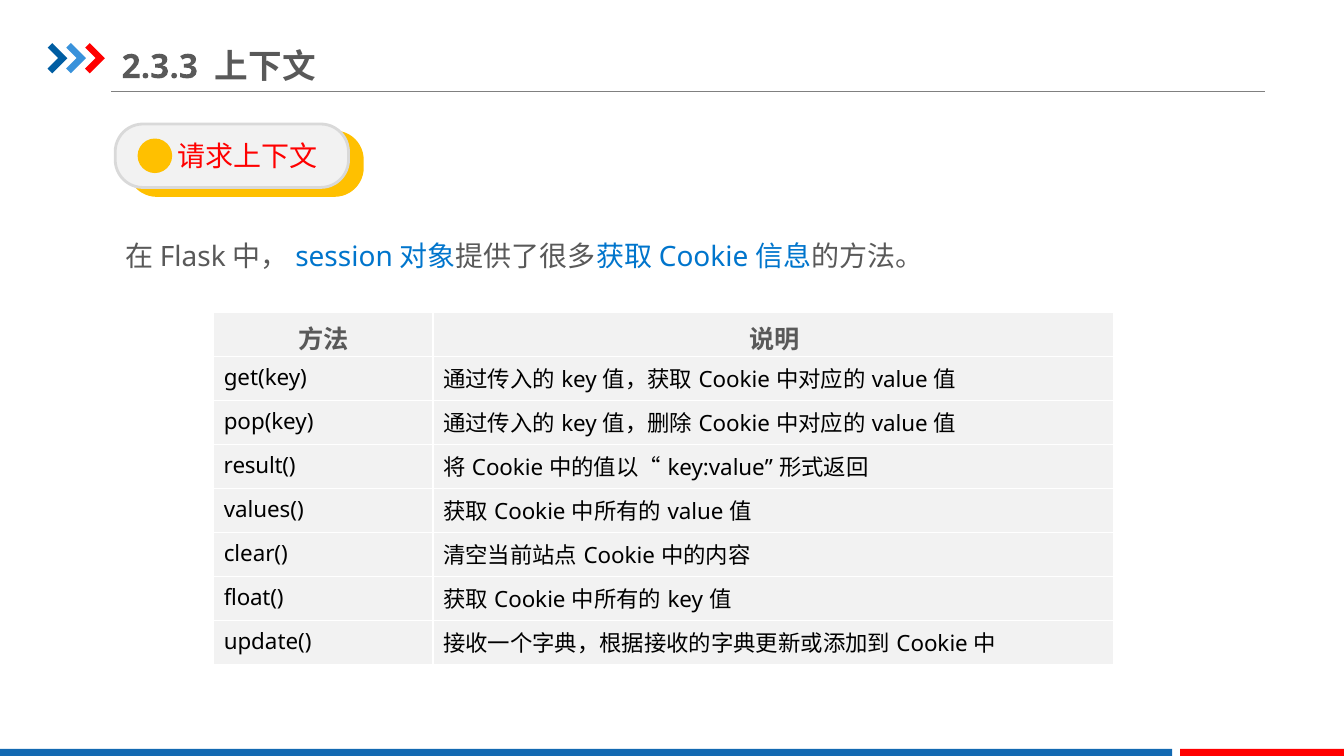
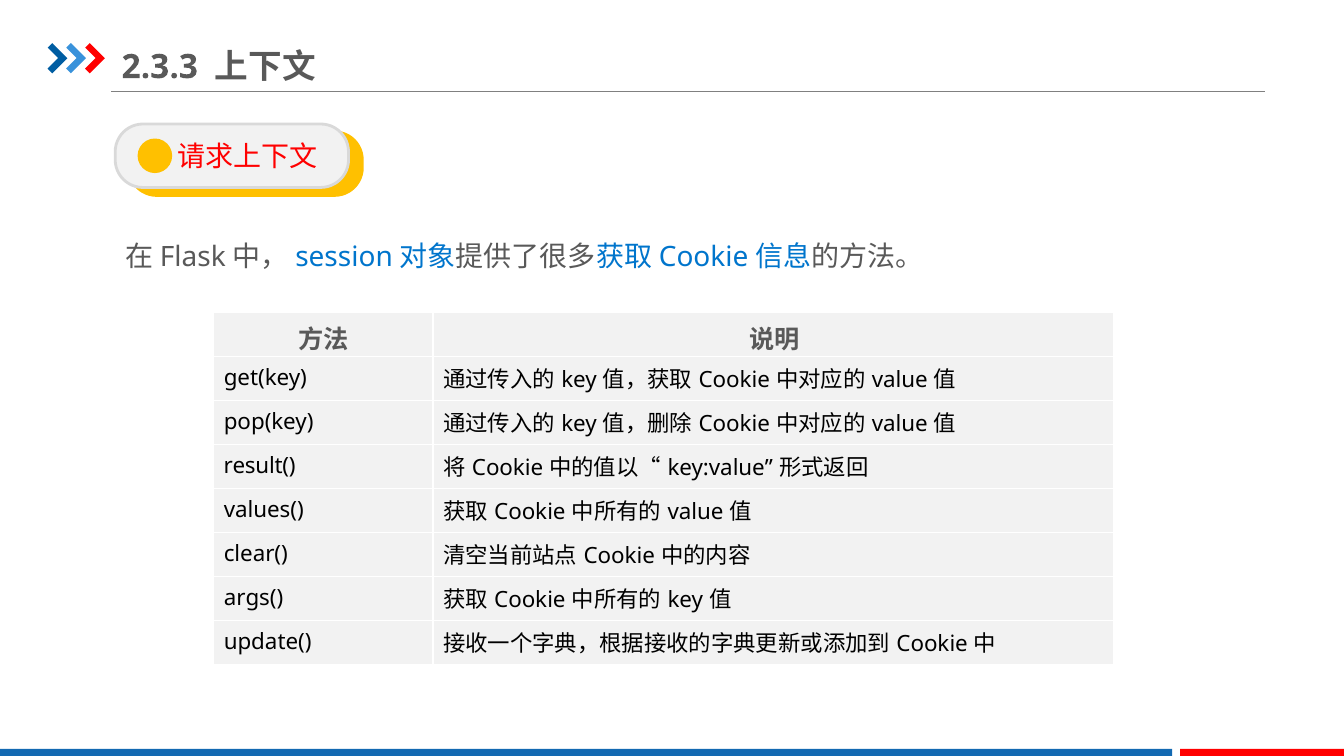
float(: float( -> args(
